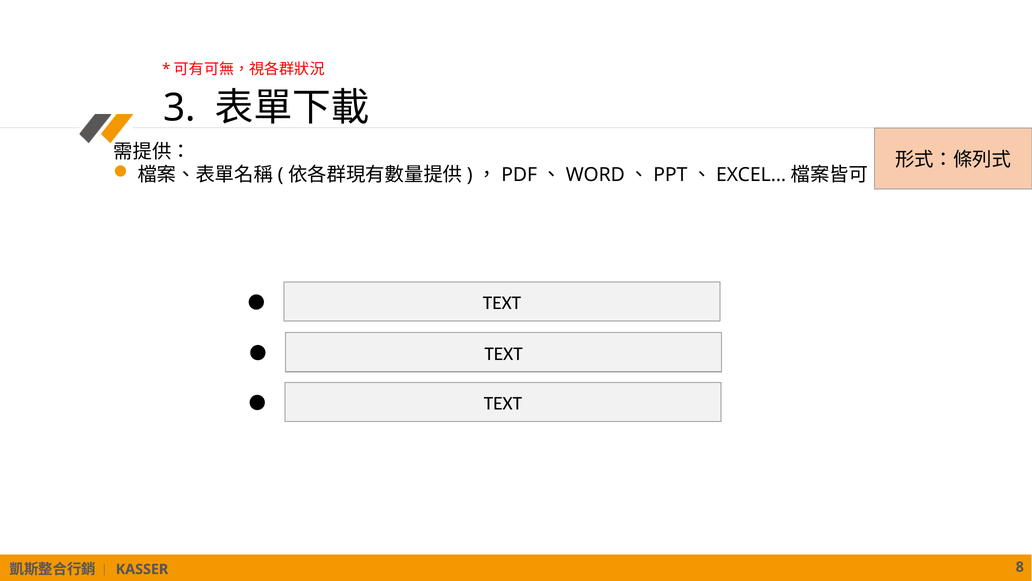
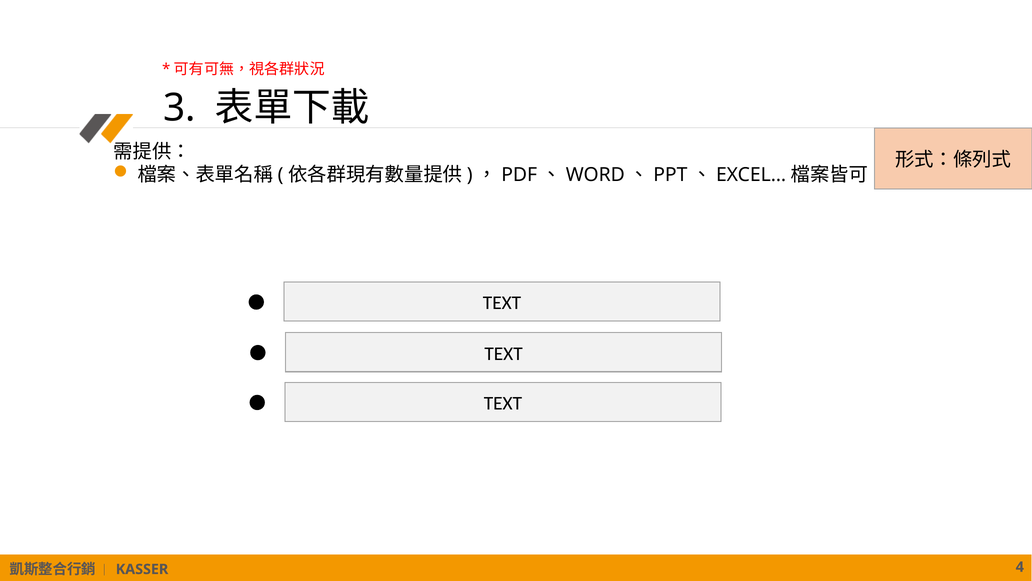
8: 8 -> 4
